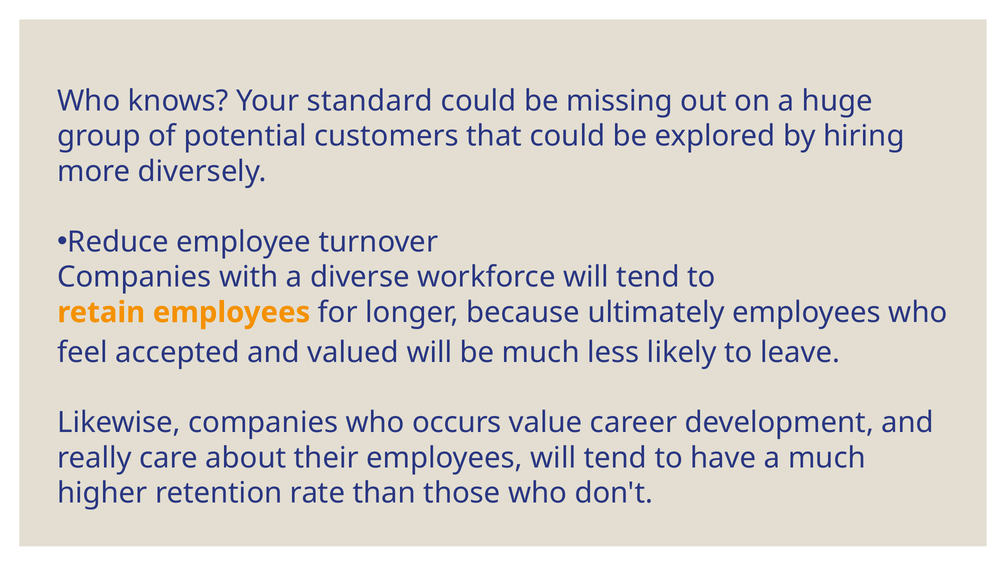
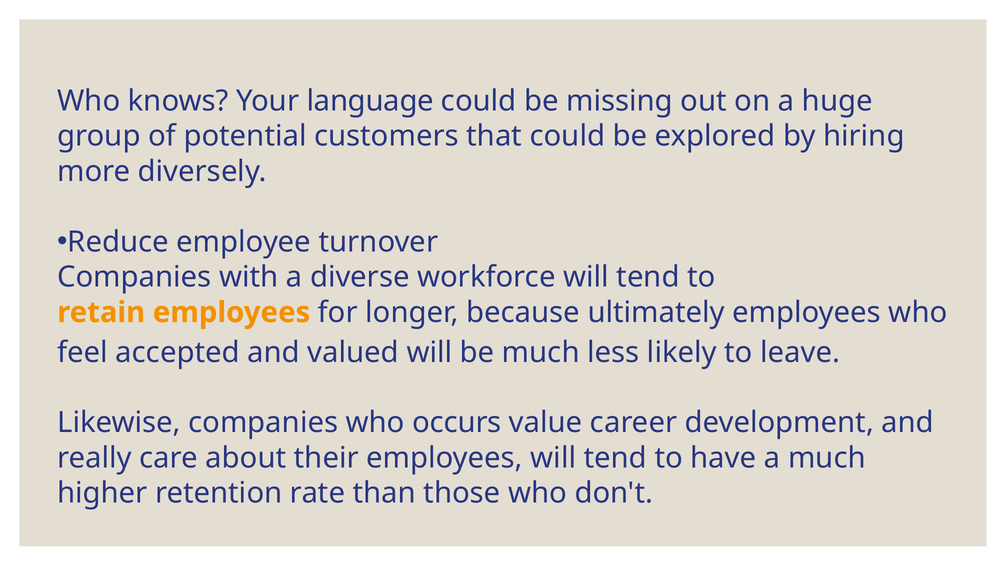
standard: standard -> language
